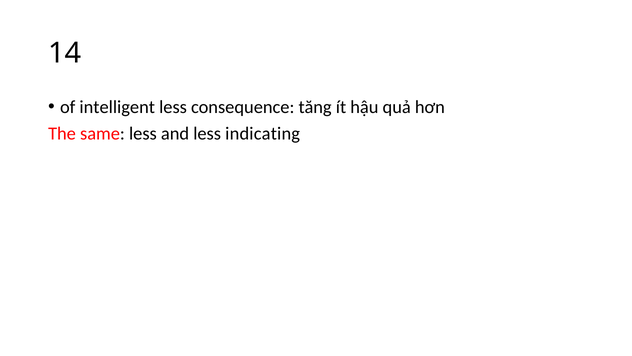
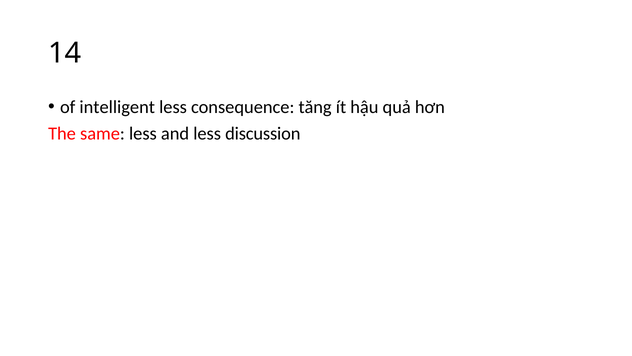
indicating: indicating -> discussion
